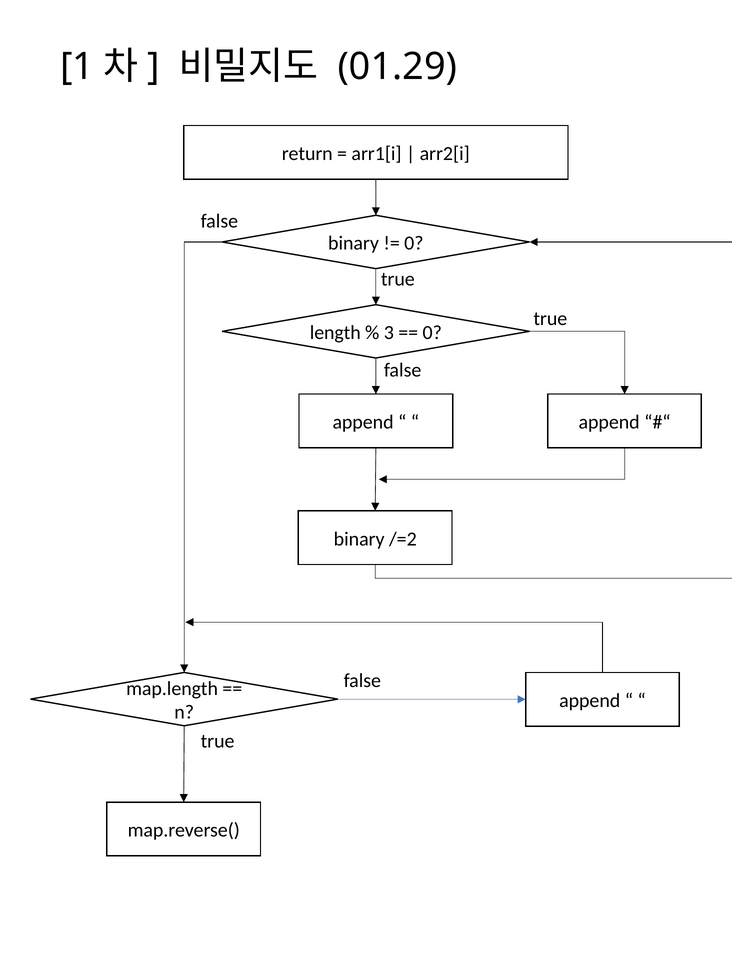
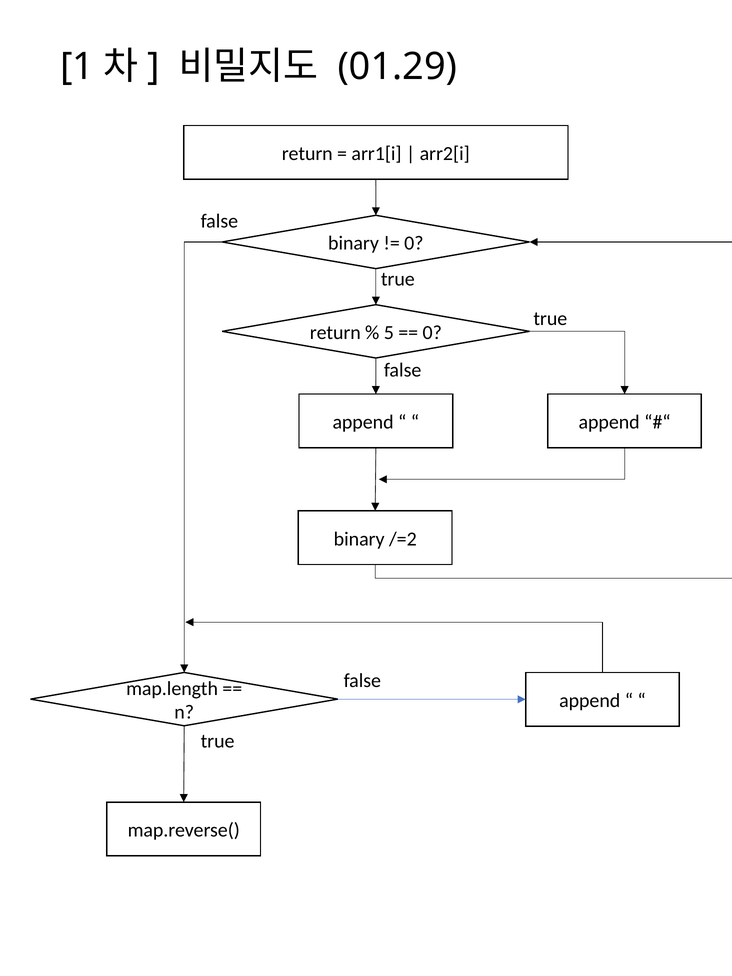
length at (335, 333): length -> return
3: 3 -> 5
